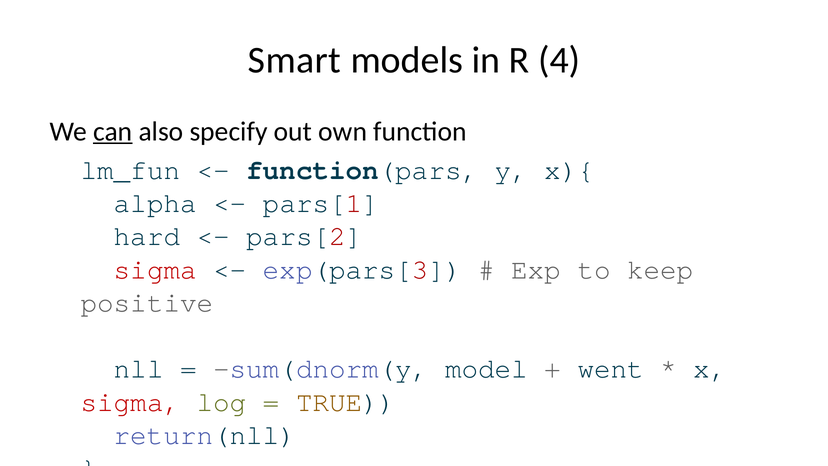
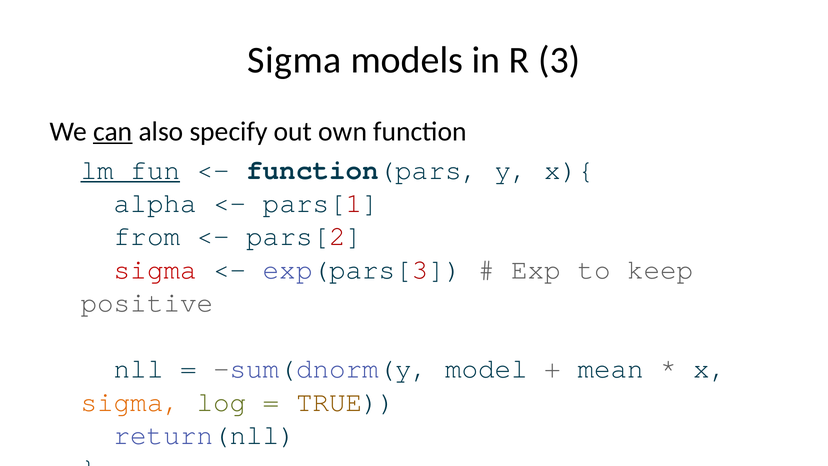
Smart at (294, 60): Smart -> Sigma
4: 4 -> 3
lm_fun at (130, 170) underline: none -> present
hard: hard -> from
went: went -> mean
sigma at (130, 402) colour: red -> orange
